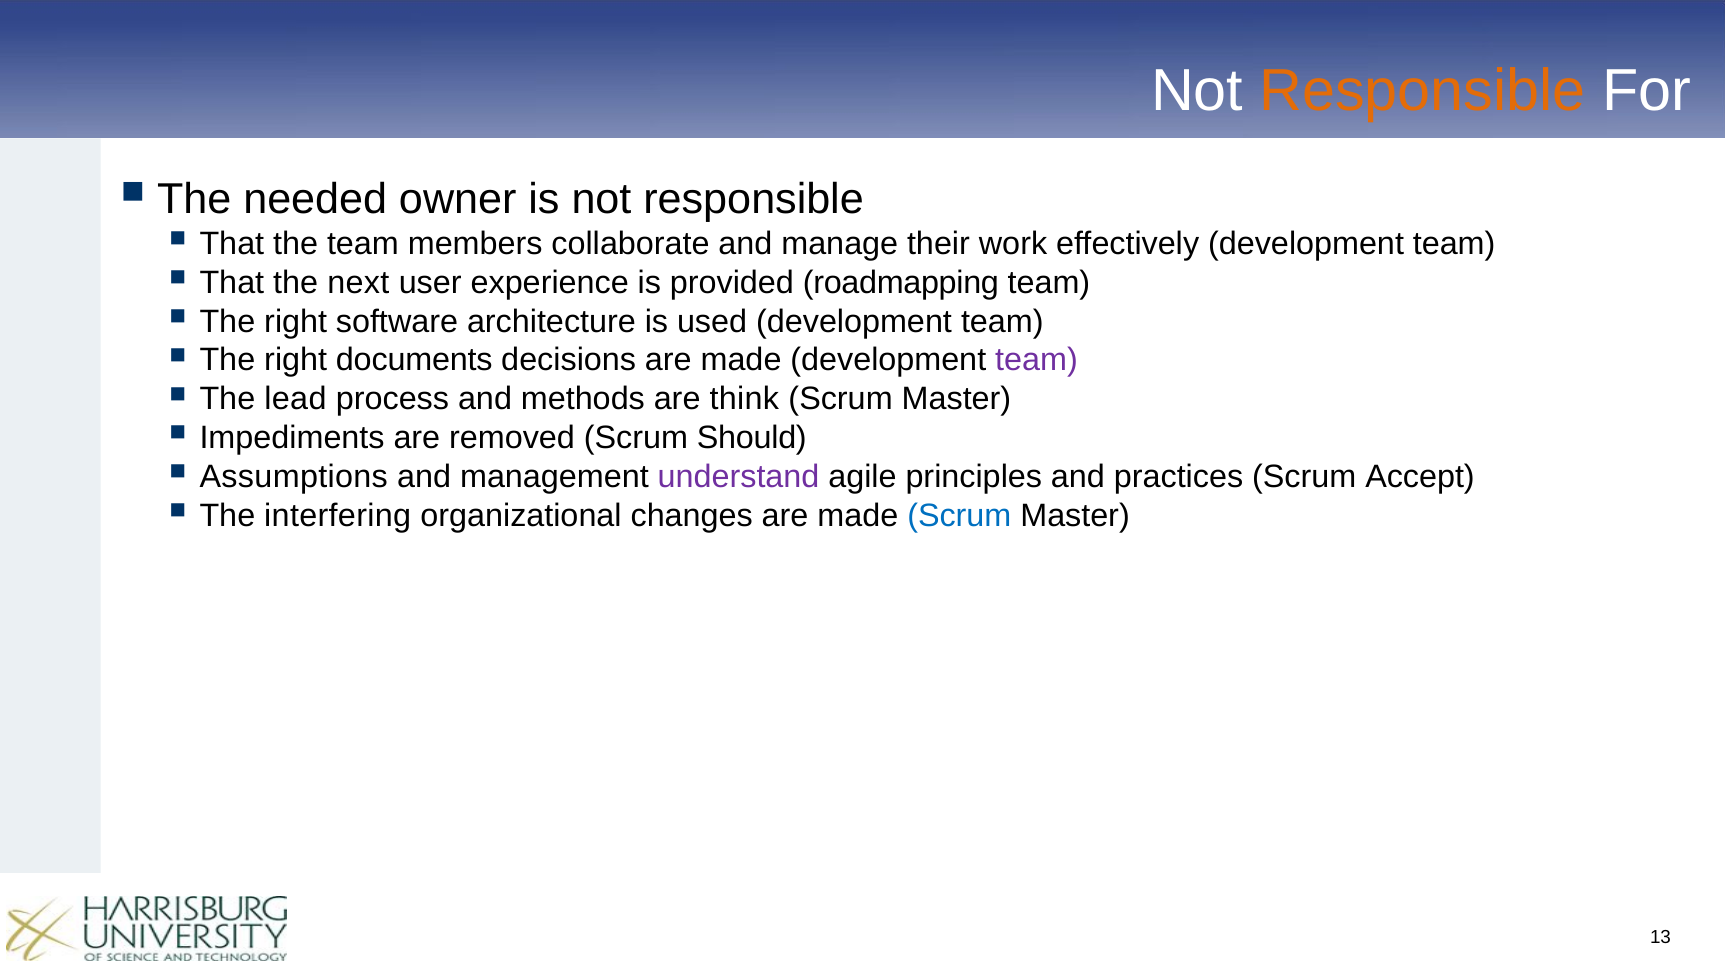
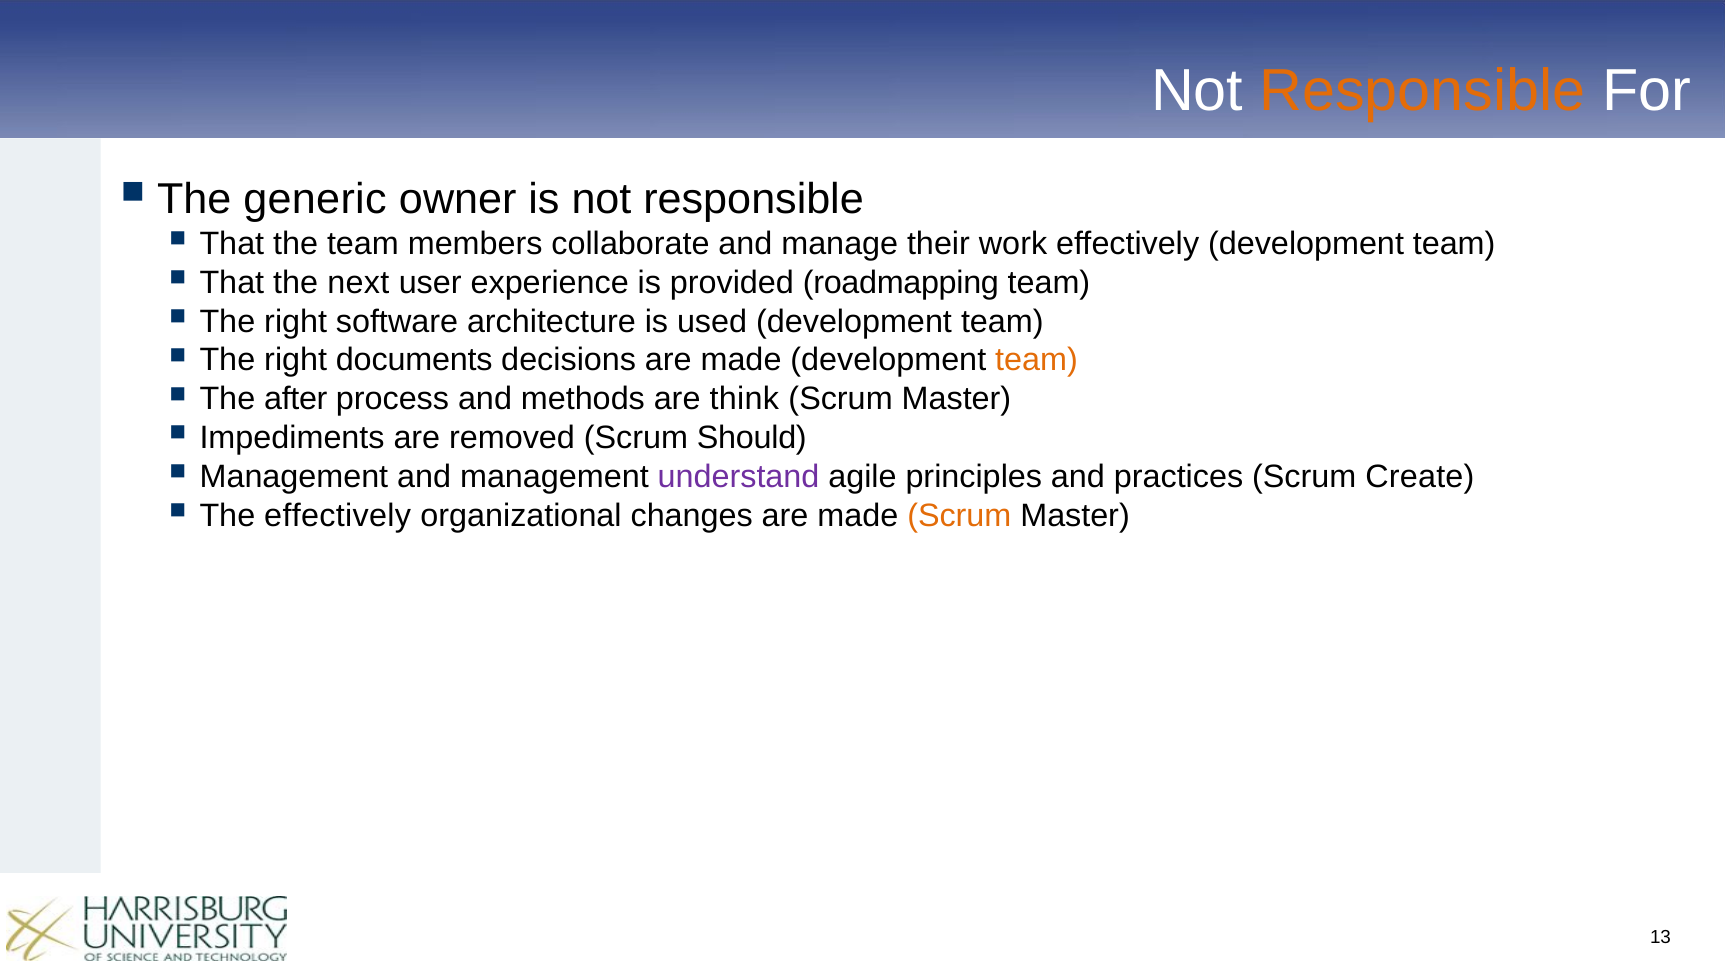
needed: needed -> generic
team at (1037, 360) colour: purple -> orange
lead: lead -> after
Assumptions at (294, 477): Assumptions -> Management
Accept: Accept -> Create
The interfering: interfering -> effectively
Scrum at (959, 516) colour: blue -> orange
